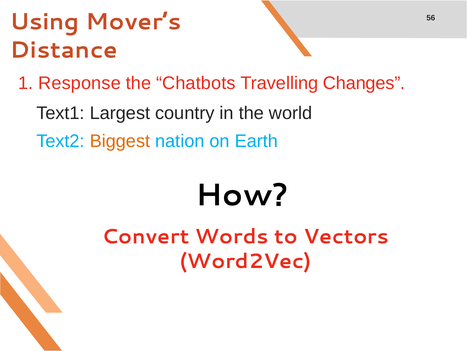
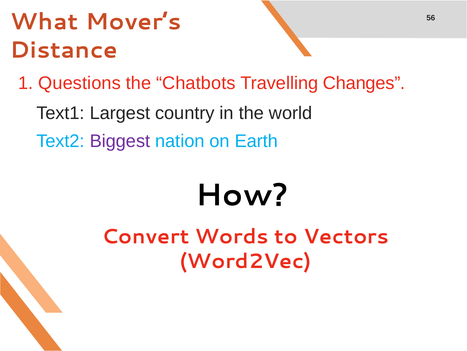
Using: Using -> What
Response: Response -> Questions
Biggest colour: orange -> purple
